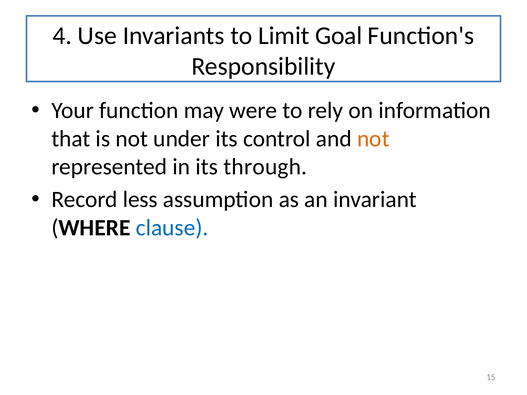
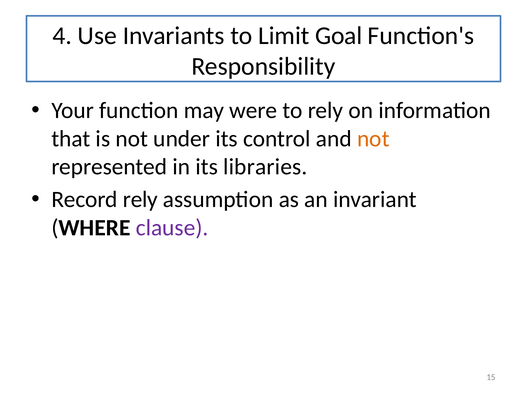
through: through -> libraries
Record less: less -> rely
clause colour: blue -> purple
